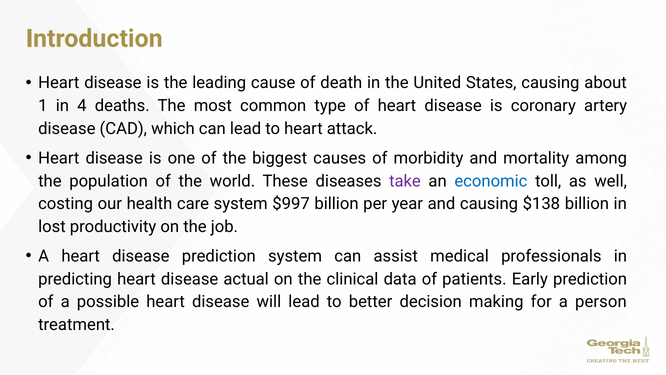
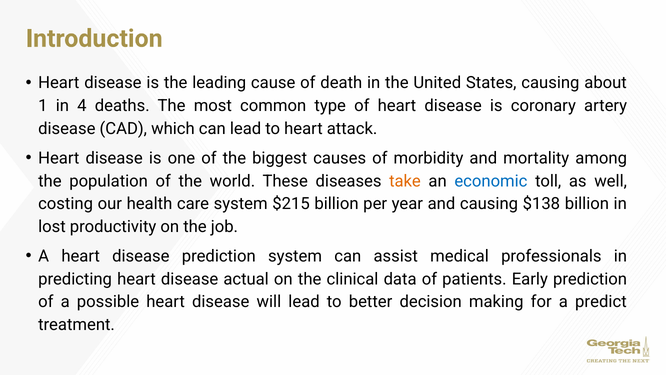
take colour: purple -> orange
$997: $997 -> $215
person: person -> predict
